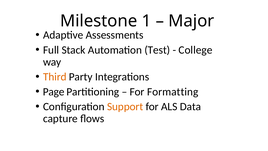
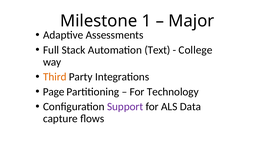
Test: Test -> Text
Formatting: Formatting -> Technology
Support colour: orange -> purple
